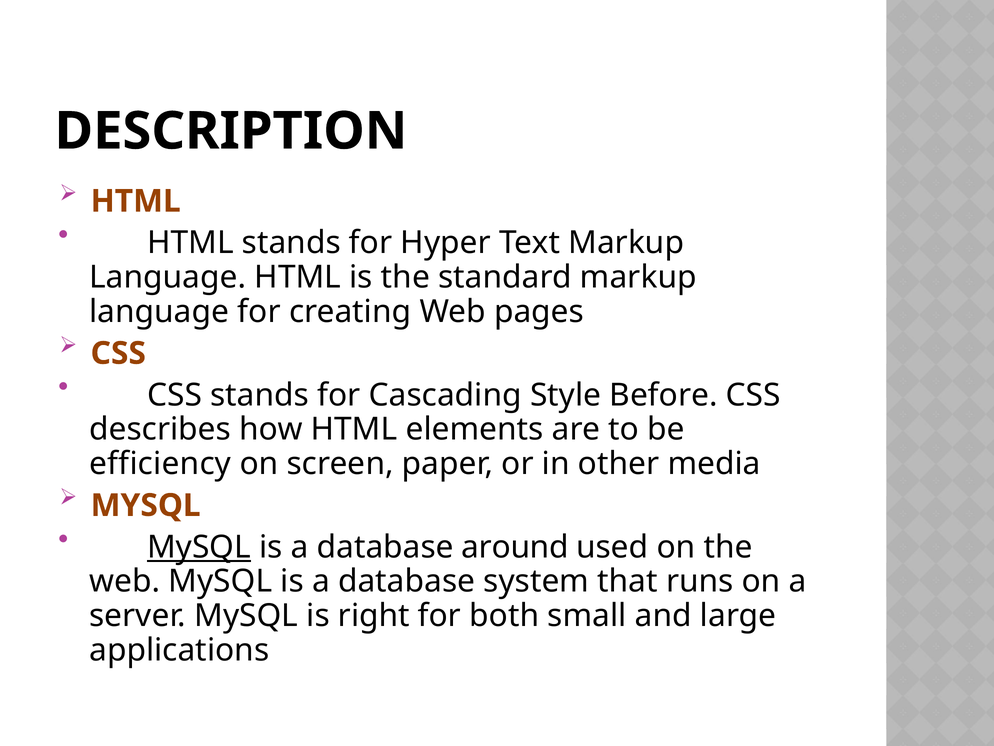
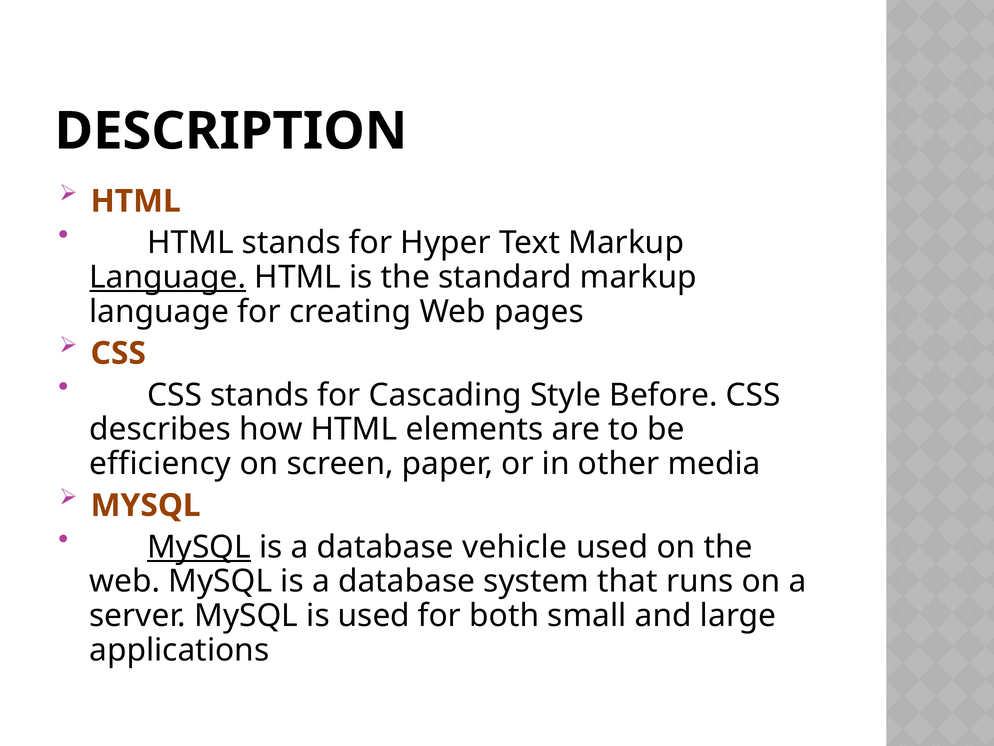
Language at (168, 277) underline: none -> present
around: around -> vehicle
is right: right -> used
